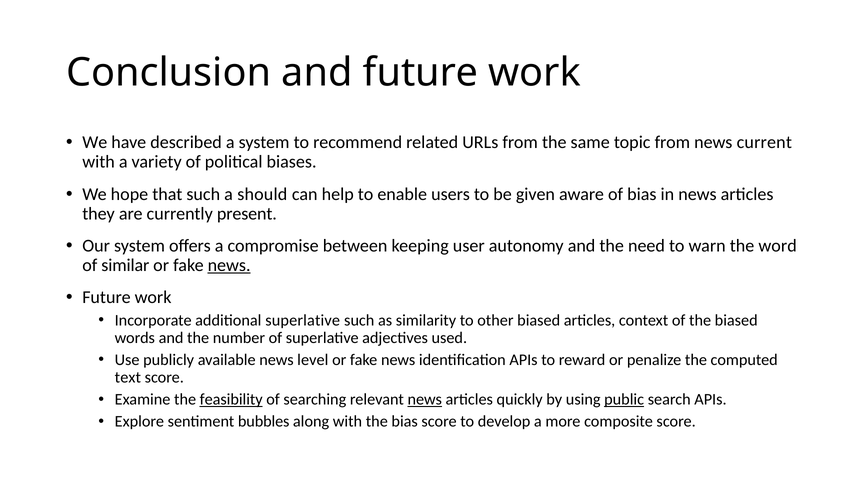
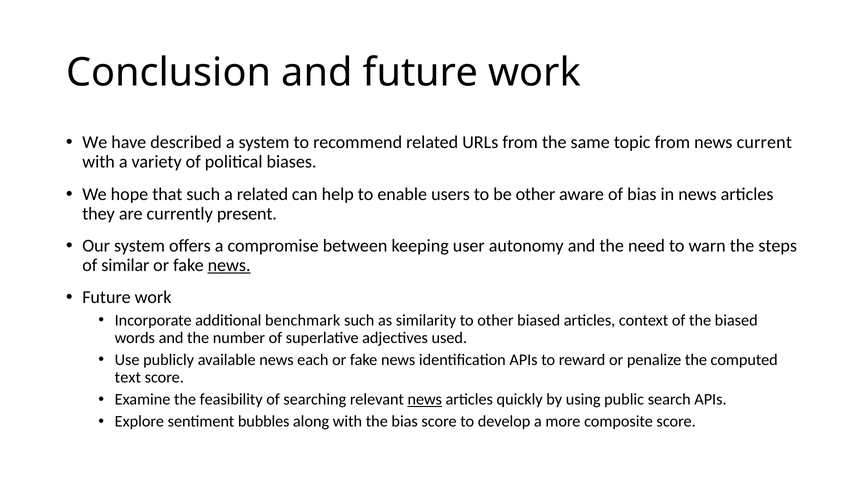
a should: should -> related
be given: given -> other
word: word -> steps
additional superlative: superlative -> benchmark
level: level -> each
feasibility underline: present -> none
public underline: present -> none
